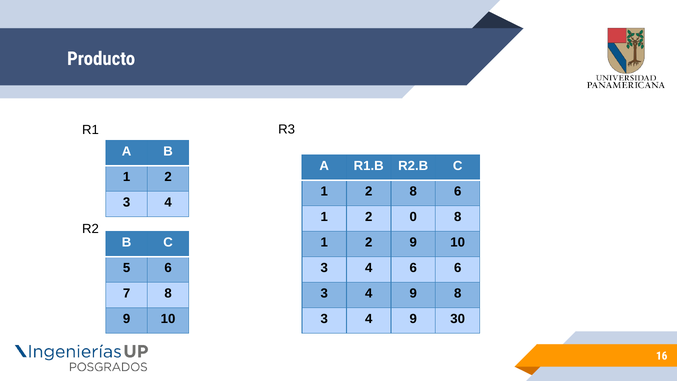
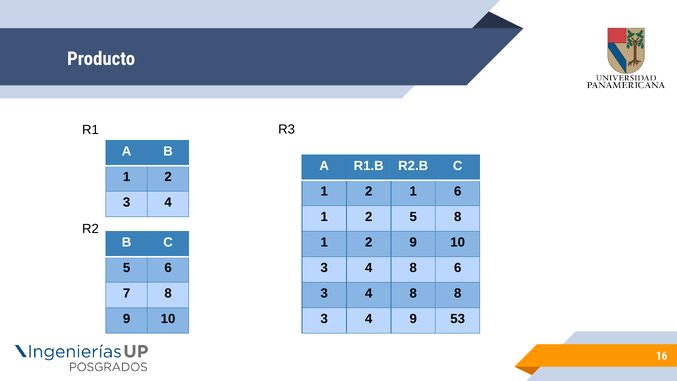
2 8: 8 -> 1
2 0: 0 -> 5
6 at (413, 268): 6 -> 8
9 at (413, 293): 9 -> 8
30: 30 -> 53
